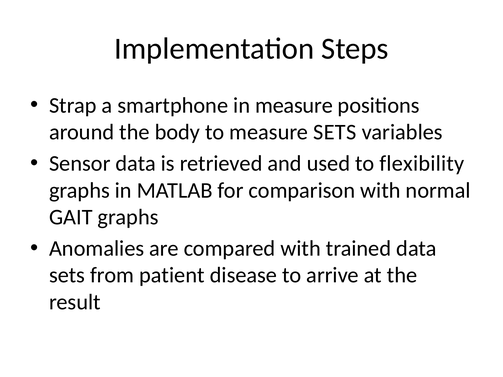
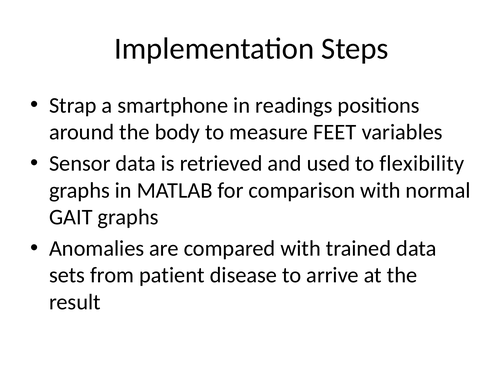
in measure: measure -> readings
measure SETS: SETS -> FEET
